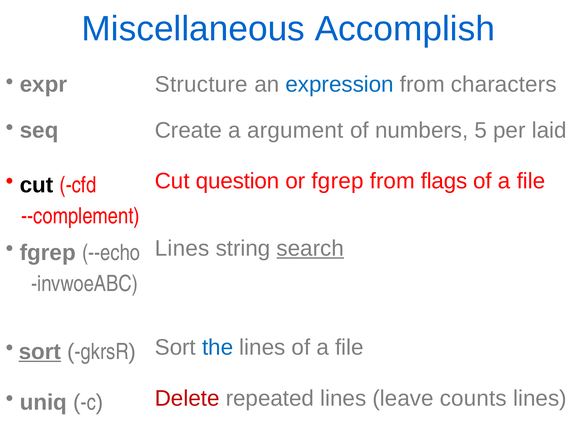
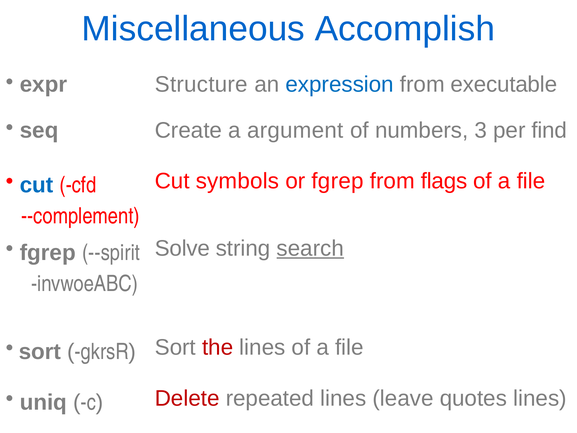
from characters: characters -> executable
5: 5 -> 3
laid: laid -> find
question: question -> symbols
cut at (37, 185) colour: black -> blue
Lines at (182, 248): Lines -> Solve
--echo: --echo -> --spirit
sort at (40, 351) underline: present -> none
the colour: blue -> red
counts: counts -> quotes
